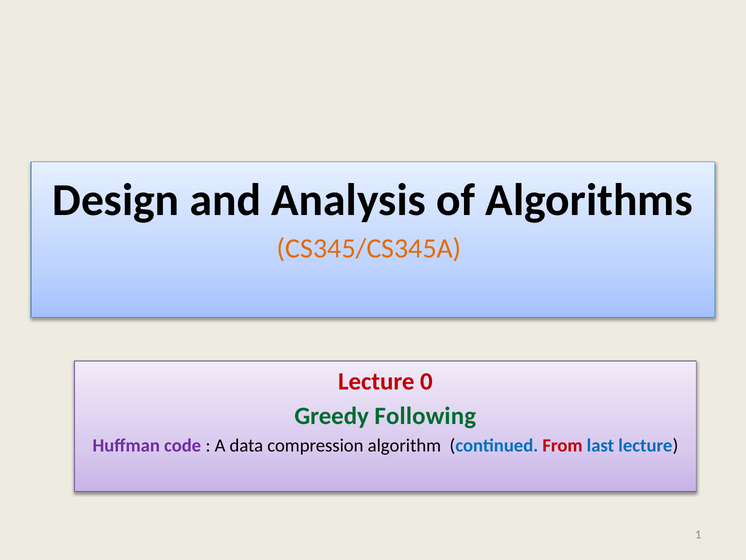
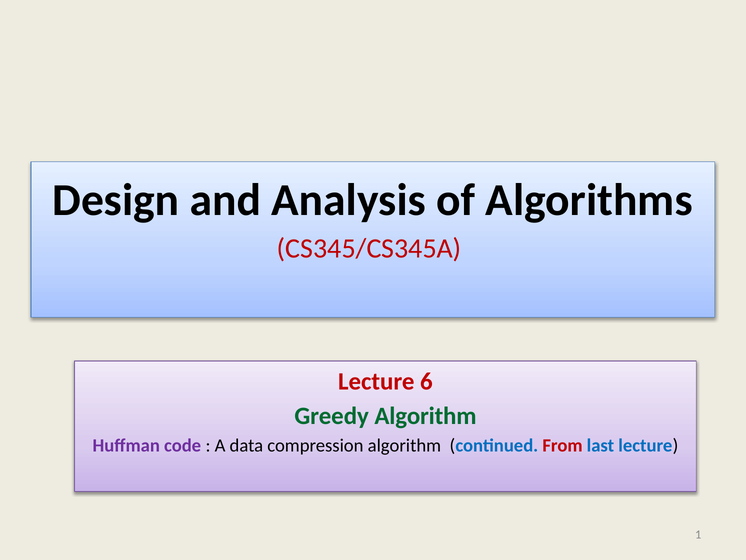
CS345/CS345A colour: orange -> red
0: 0 -> 6
Greedy Following: Following -> Algorithm
